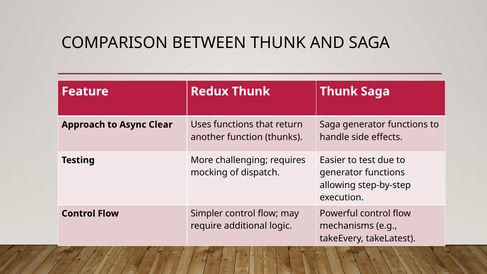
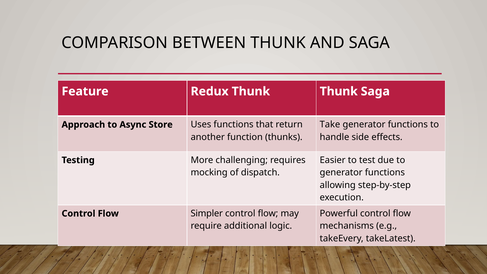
Saga at (330, 125): Saga -> Take
Clear: Clear -> Store
